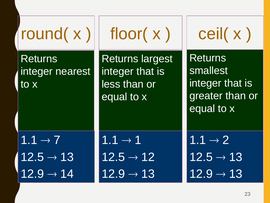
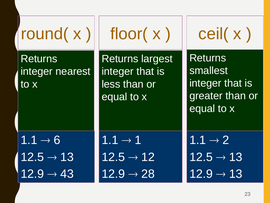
7: 7 -> 6
14: 14 -> 43
13 at (148, 173): 13 -> 28
